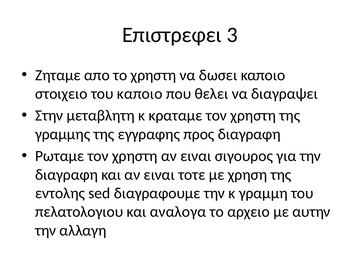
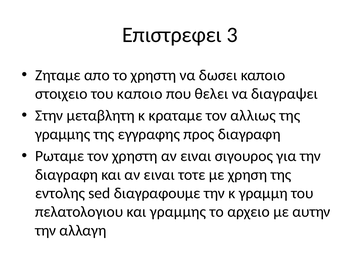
κραταμε τον χρηστη: χρηστη -> αλλιως
και αναλογα: αναλογα -> γραμμης
